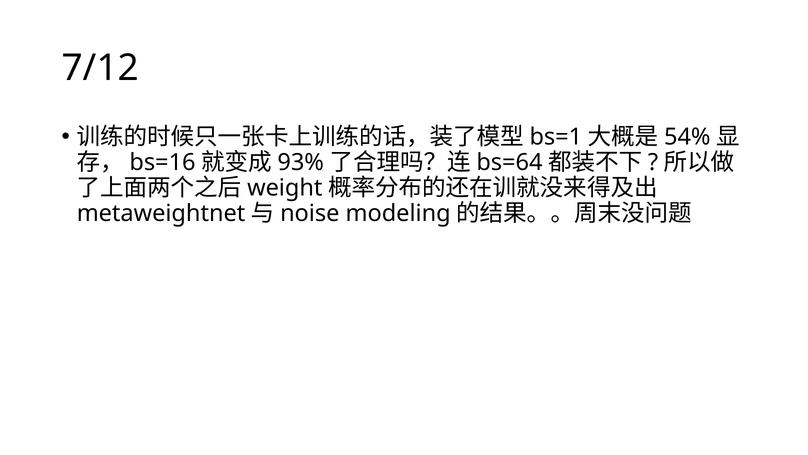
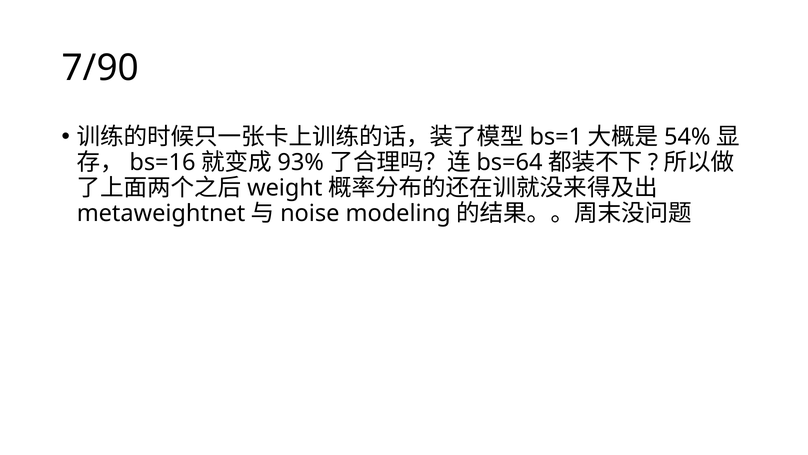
7/12: 7/12 -> 7/90
